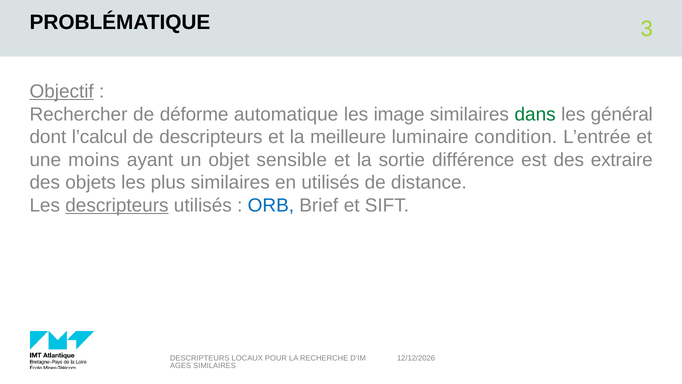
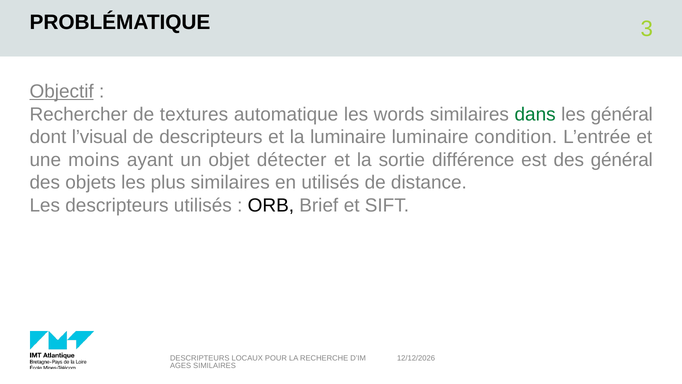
déforme: déforme -> textures
image: image -> words
l’calcul: l’calcul -> l’visual
la meilleure: meilleure -> luminaire
sensible: sensible -> détecter
des extraire: extraire -> général
descripteurs at (117, 205) underline: present -> none
ORB colour: blue -> black
